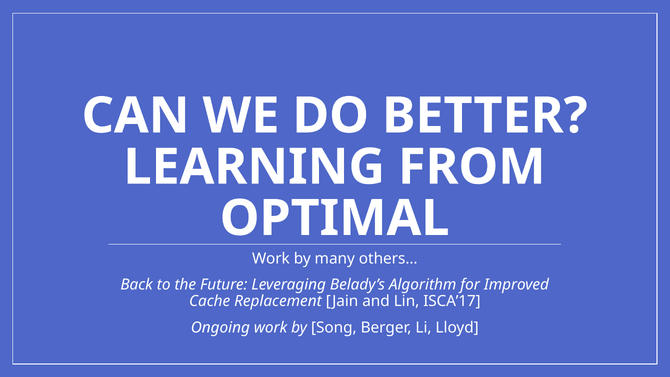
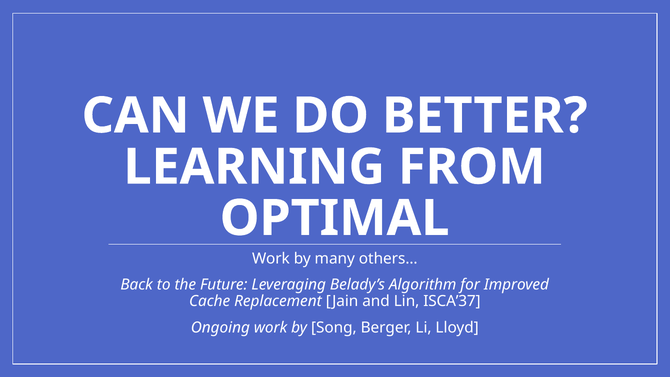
ISCA’17: ISCA’17 -> ISCA’37
